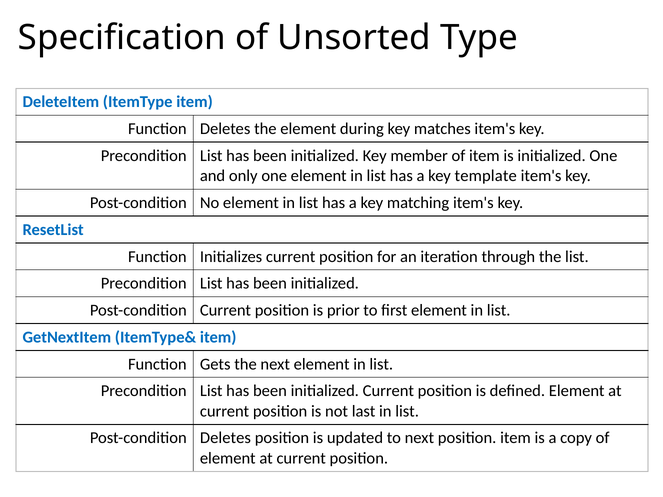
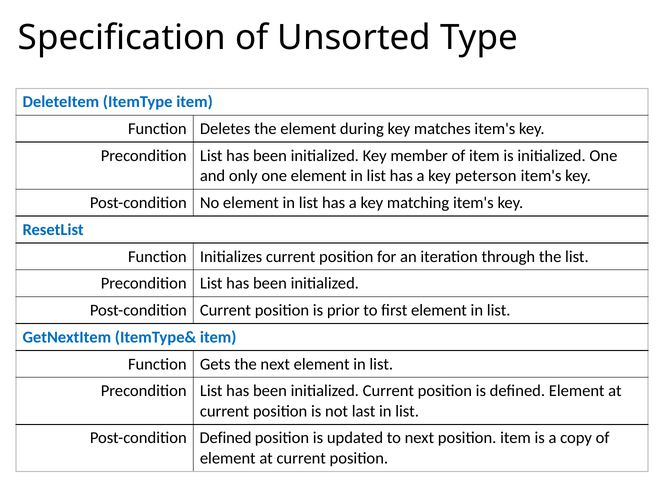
template: template -> peterson
Post-condition Deletes: Deletes -> Defined
